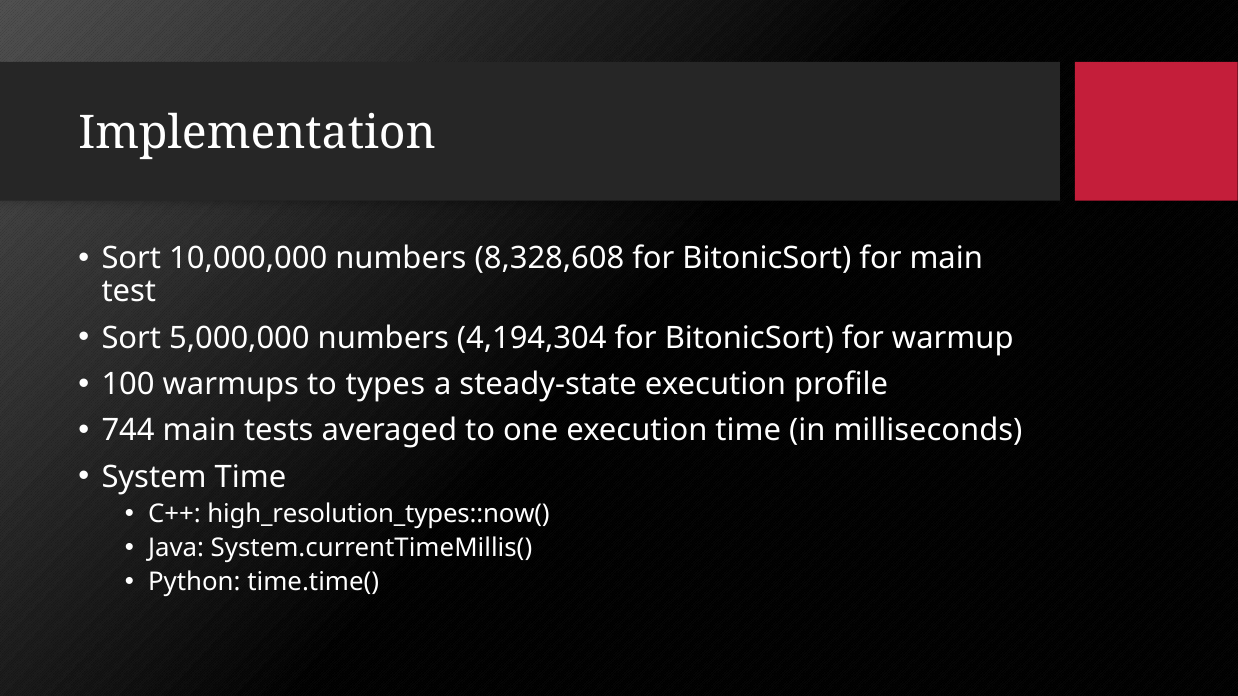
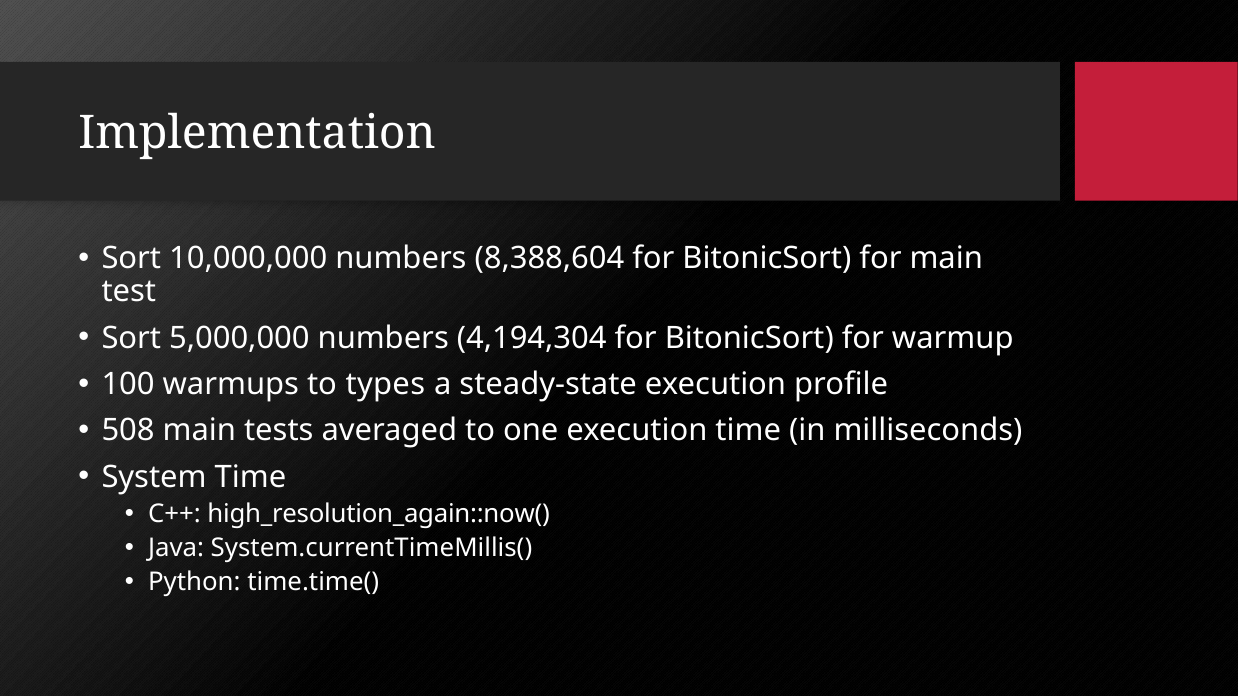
8,328,608: 8,328,608 -> 8,388,604
744: 744 -> 508
high_resolution_types::now(: high_resolution_types::now( -> high_resolution_again::now(
